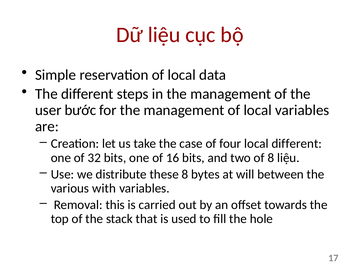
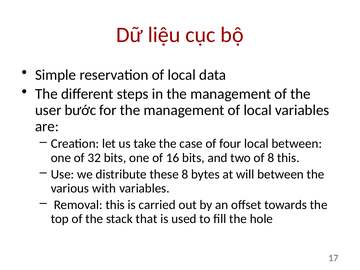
local different: different -> between
8 liệu: liệu -> this
